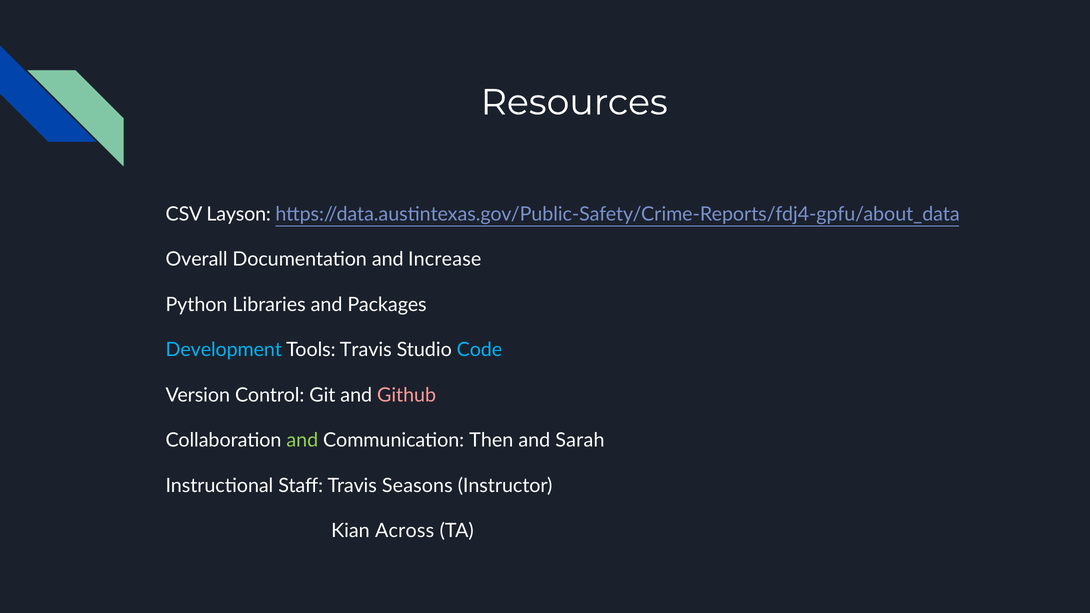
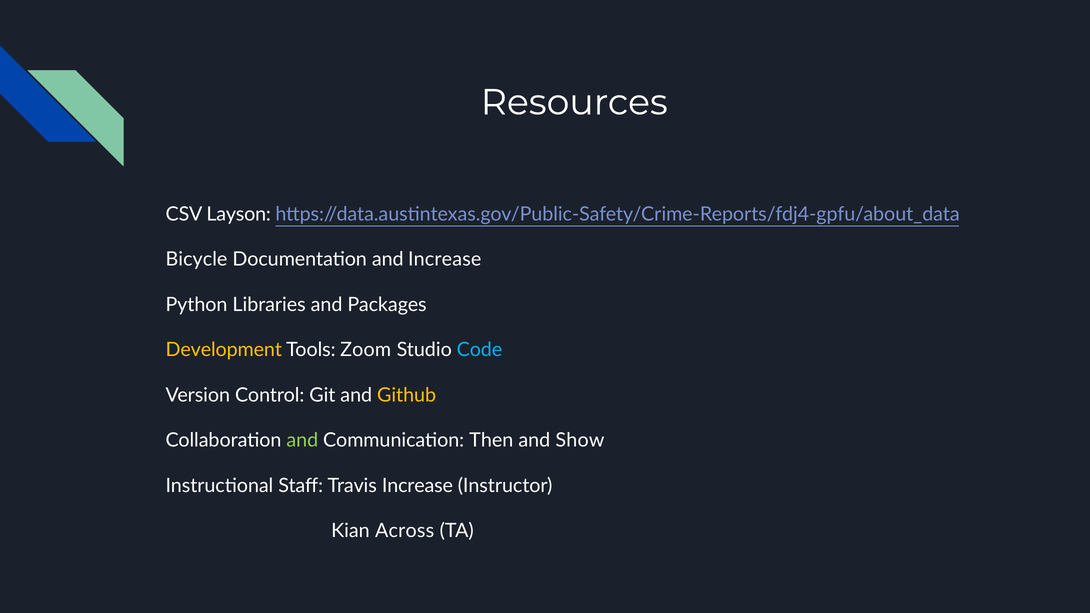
Overall: Overall -> Bicycle
Development colour: light blue -> yellow
Tools Travis: Travis -> Zoom
Github colour: pink -> yellow
Sarah: Sarah -> Show
Travis Seasons: Seasons -> Increase
